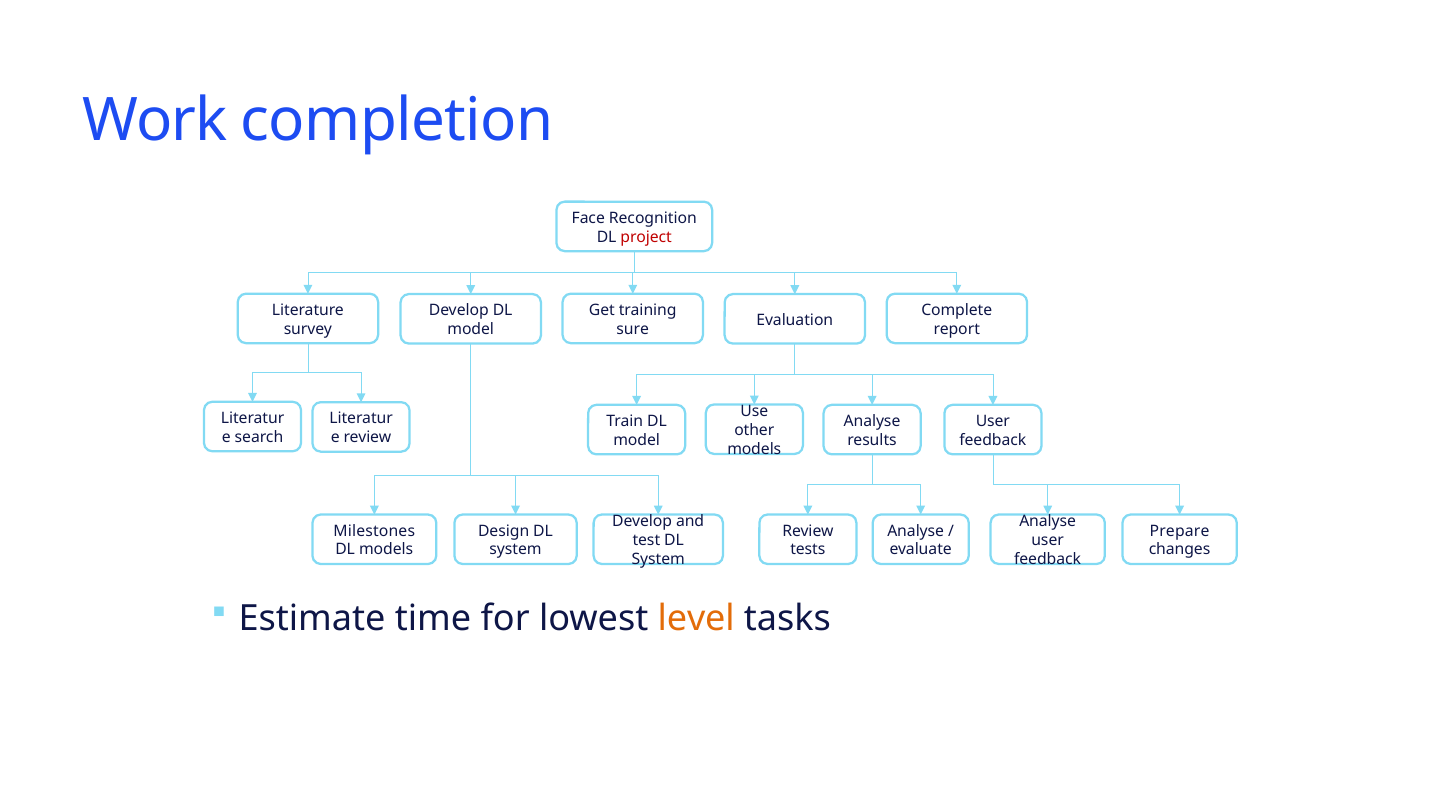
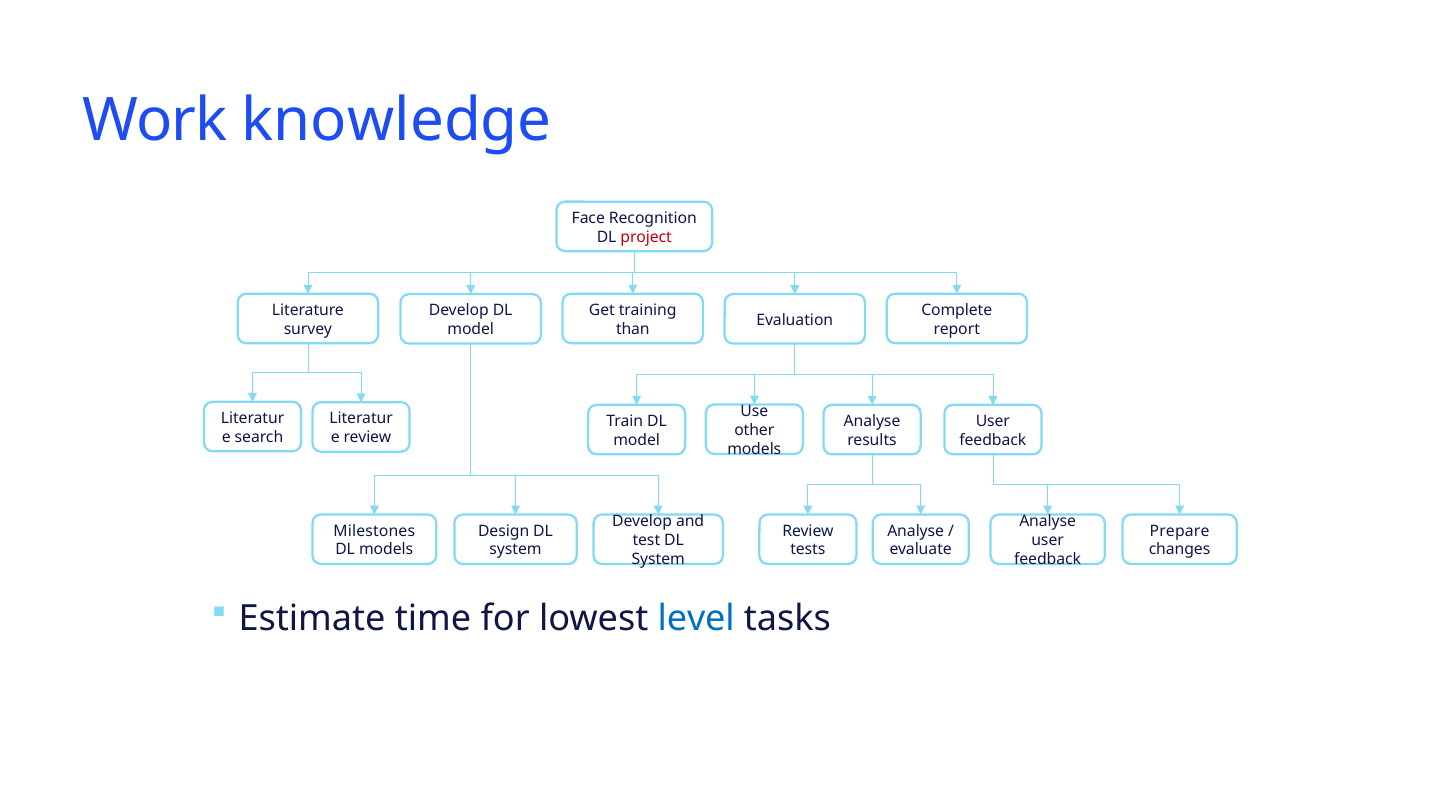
completion: completion -> knowledge
sure: sure -> than
level colour: orange -> blue
